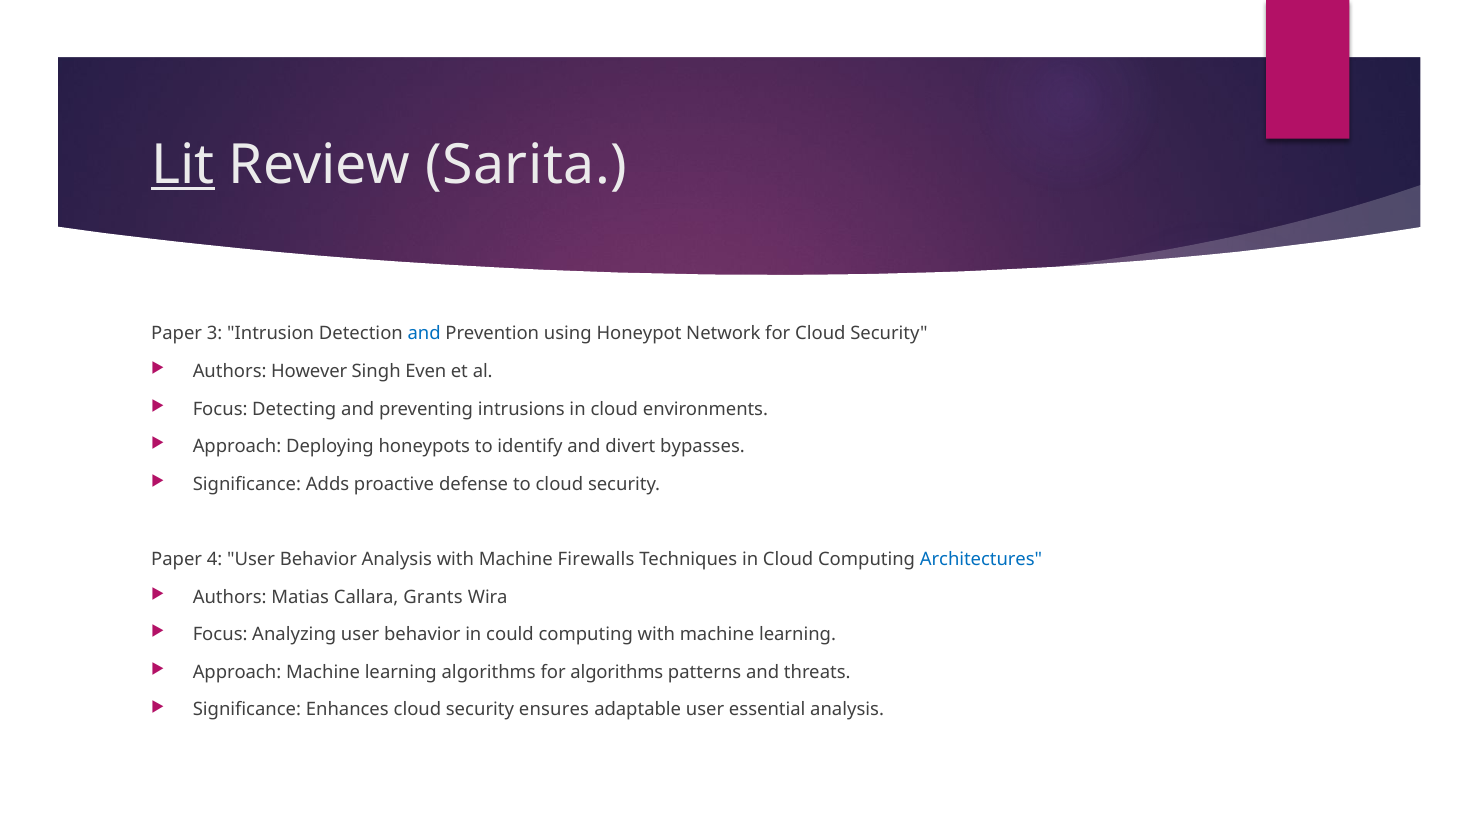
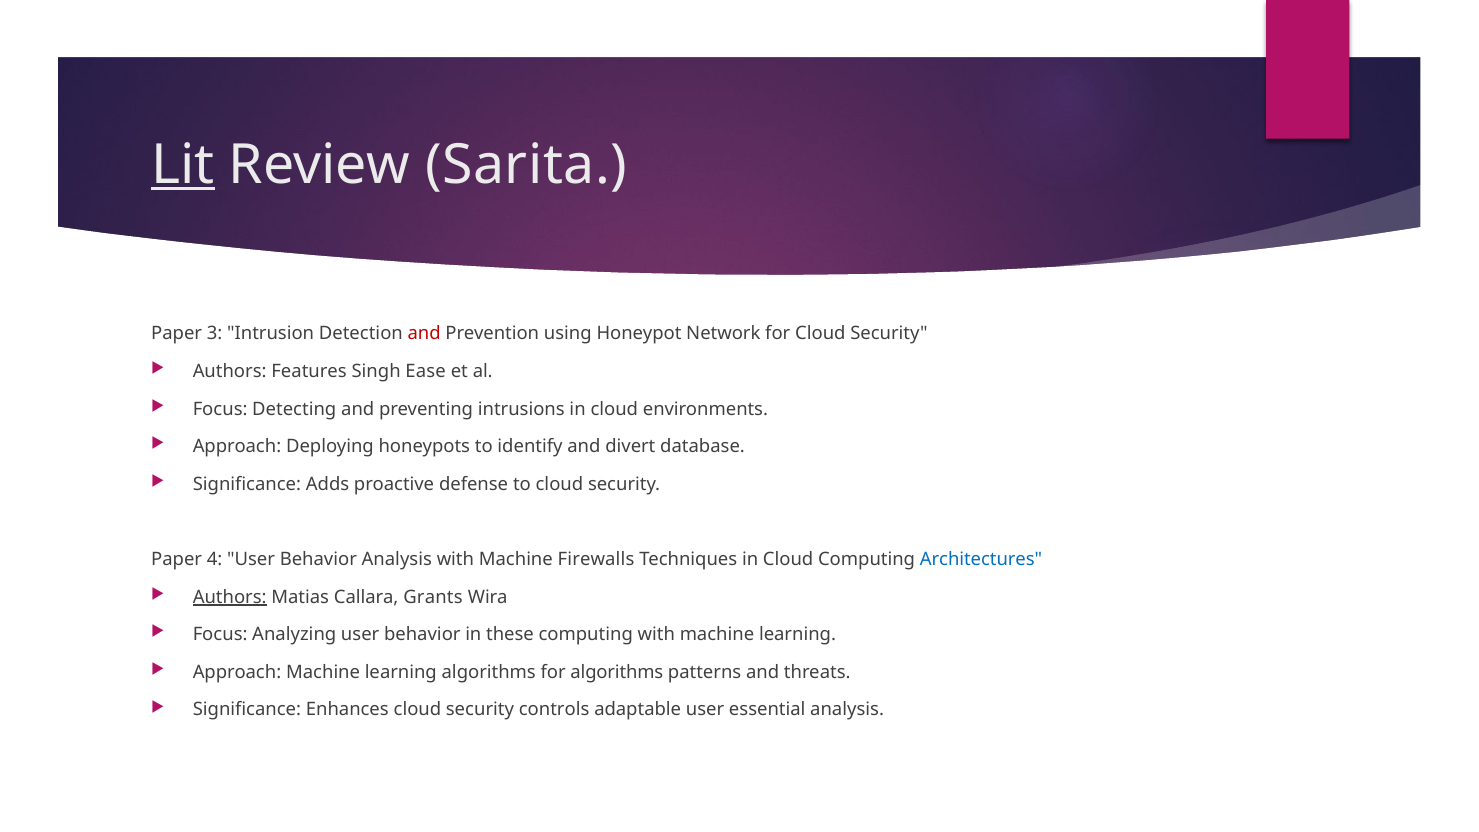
and at (424, 334) colour: blue -> red
However: However -> Features
Even: Even -> Ease
bypasses: bypasses -> database
Authors at (230, 597) underline: none -> present
could: could -> these
ensures: ensures -> controls
